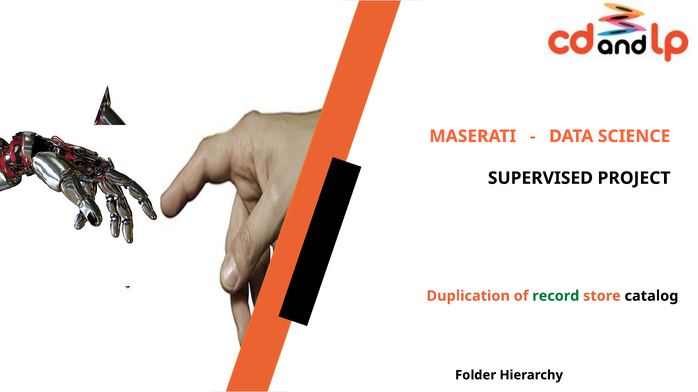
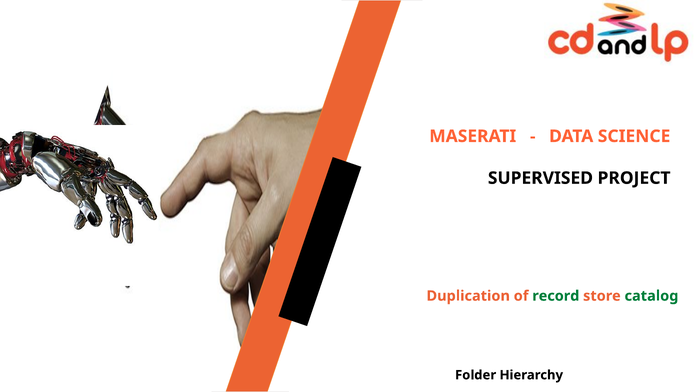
catalog colour: black -> green
